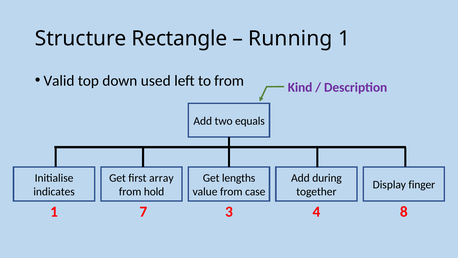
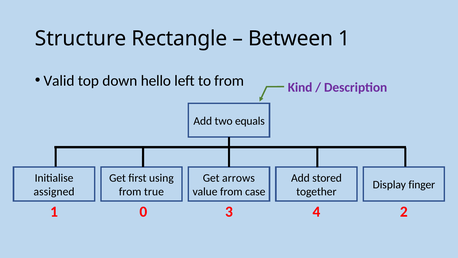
Running: Running -> Between
used: used -> hello
array: array -> using
lengths: lengths -> arrows
during: during -> stored
indicates: indicates -> assigned
hold: hold -> true
7: 7 -> 0
8: 8 -> 2
